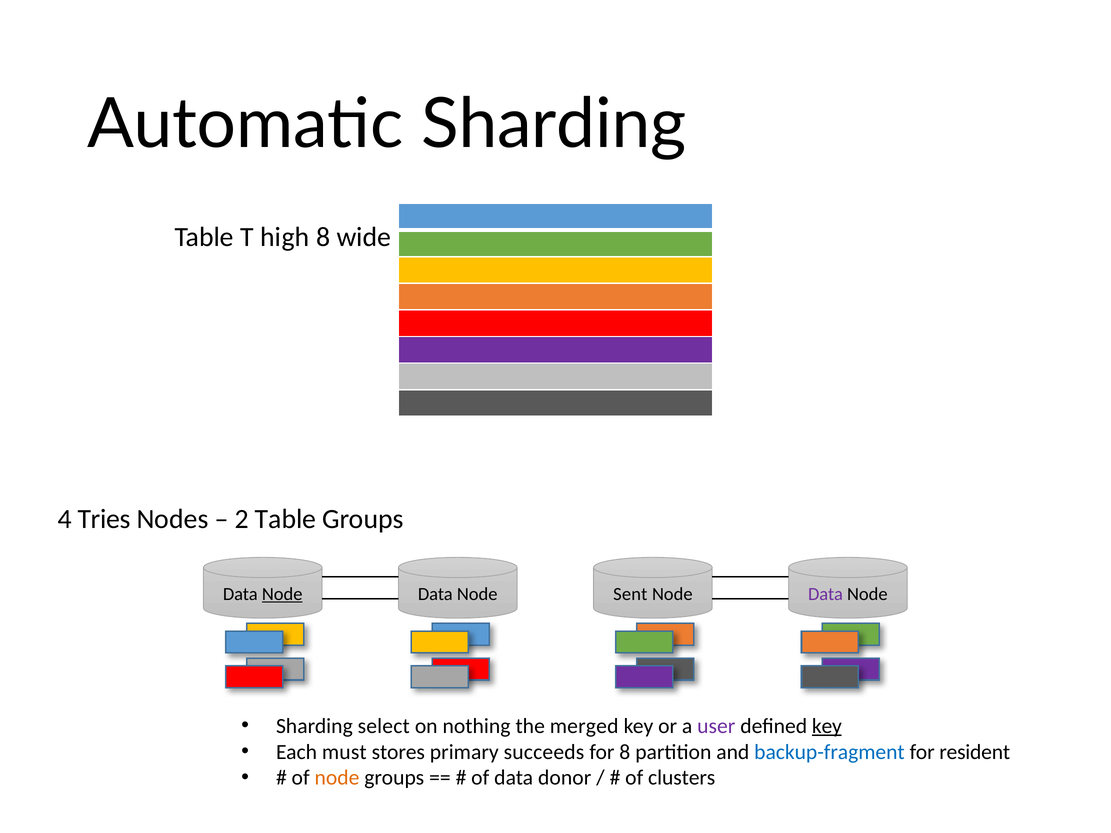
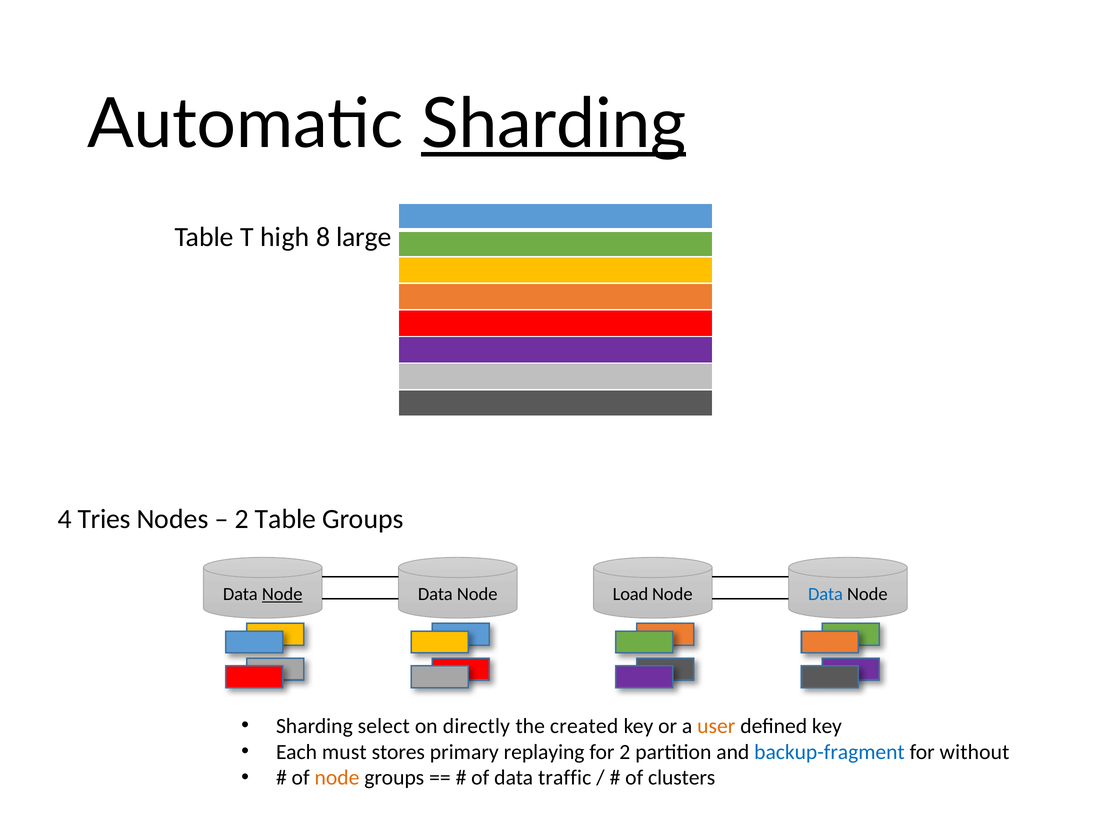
Sharding at (554, 124) underline: none -> present
wide: wide -> large
Sent: Sent -> Load
Data at (826, 594) colour: purple -> blue
nothing: nothing -> directly
merged: merged -> created
user colour: purple -> orange
key at (827, 726) underline: present -> none
succeeds: succeeds -> replaying
for 8: 8 -> 2
resident: resident -> without
donor: donor -> traffic
